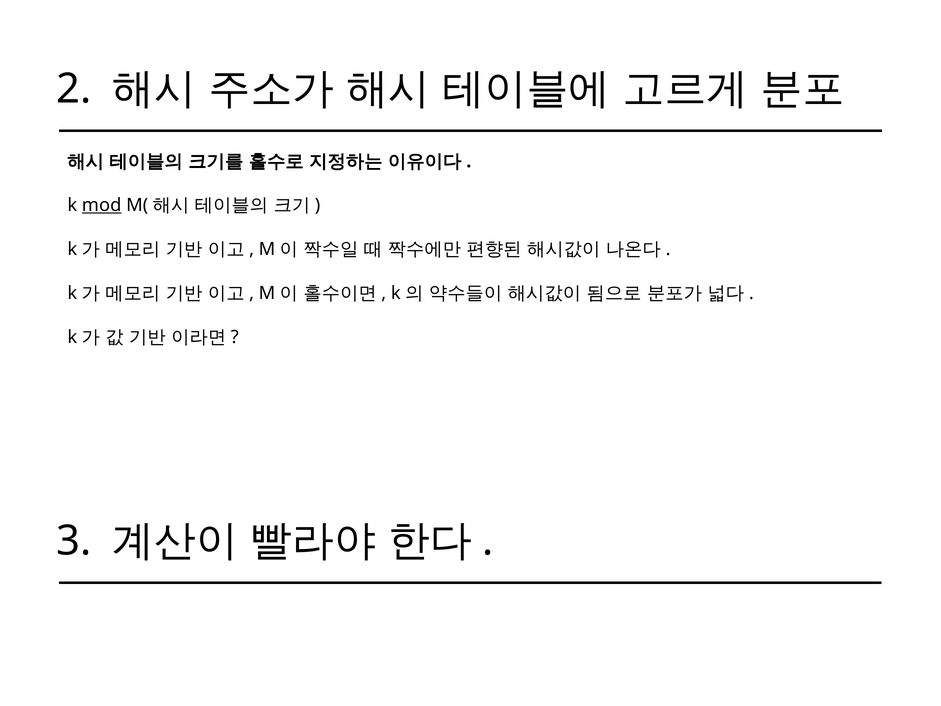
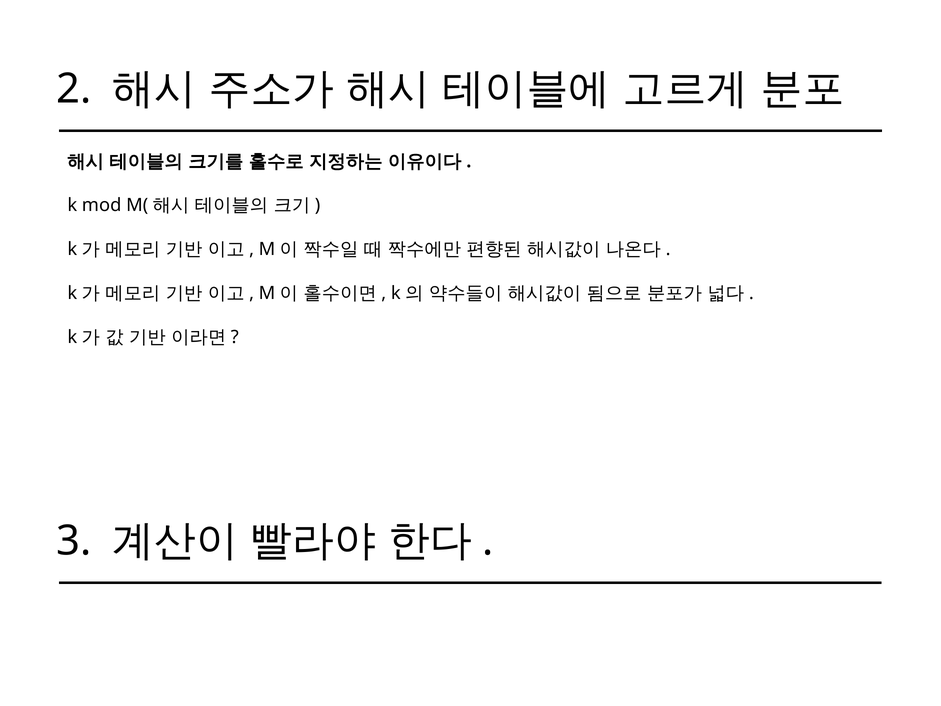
mod underline: present -> none
